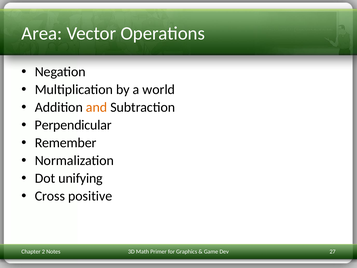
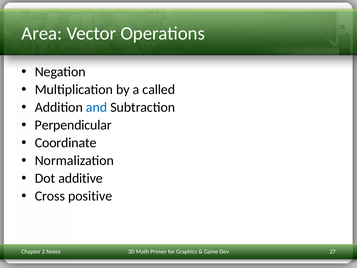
world: world -> called
and colour: orange -> blue
Remember: Remember -> Coordinate
unifying: unifying -> additive
